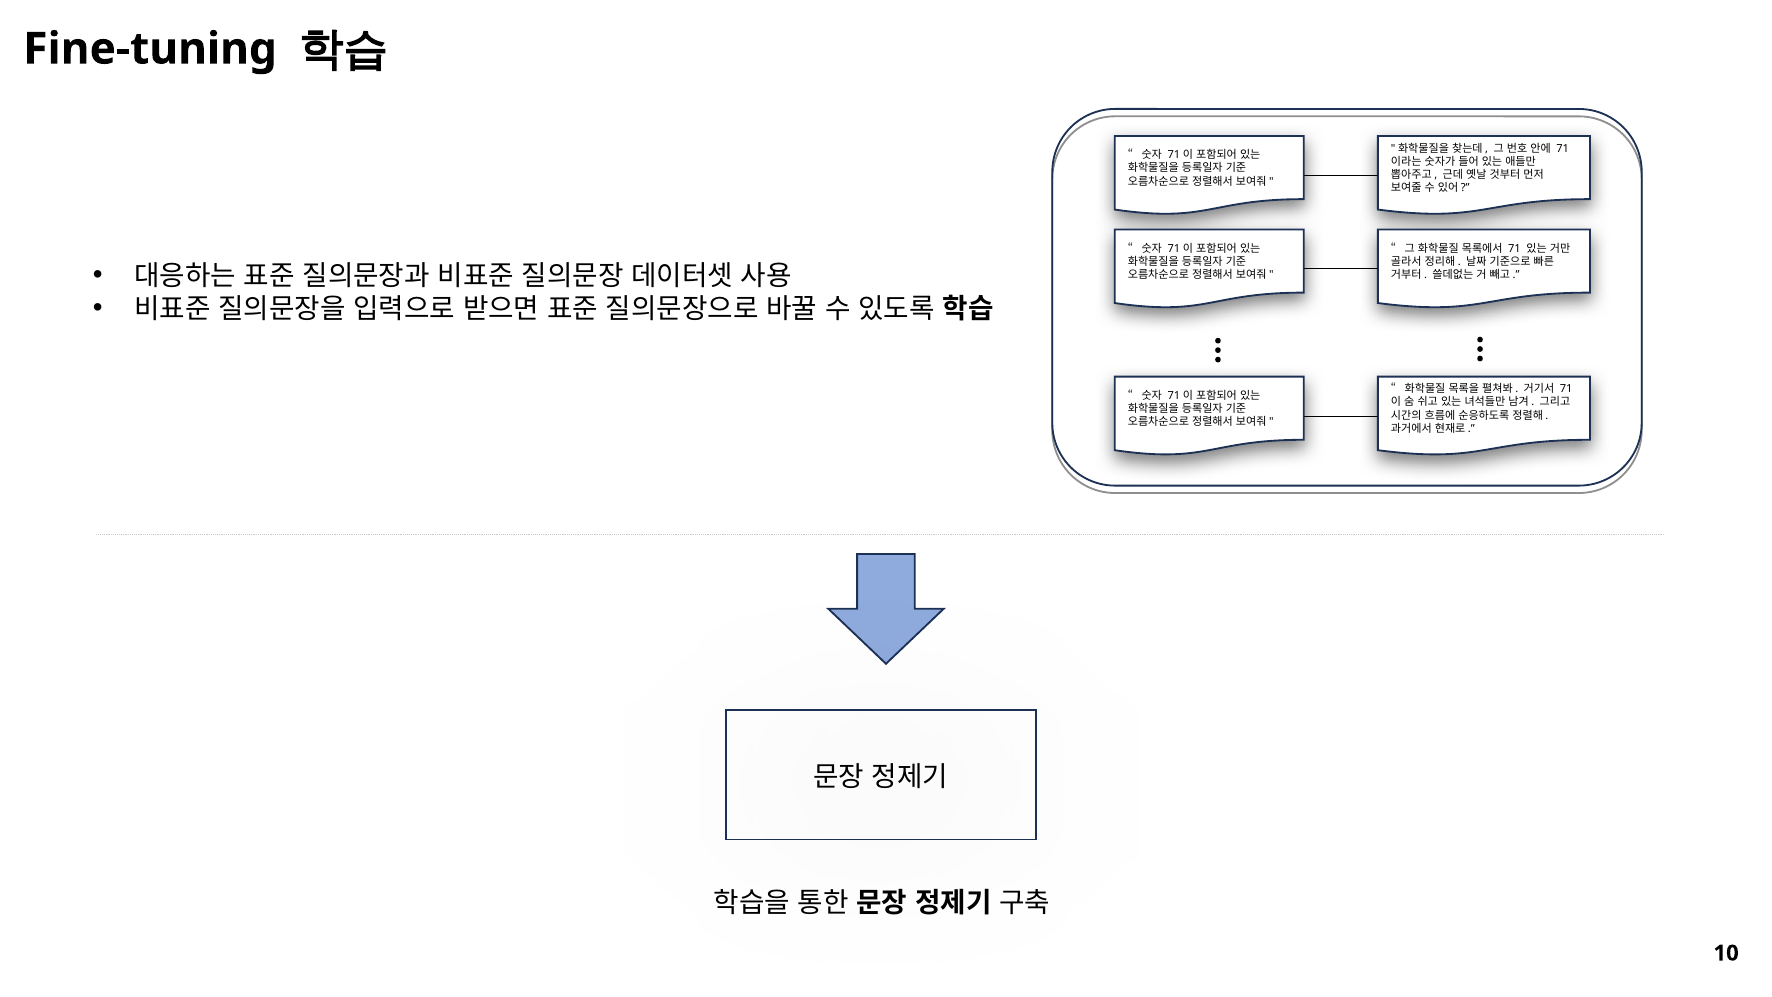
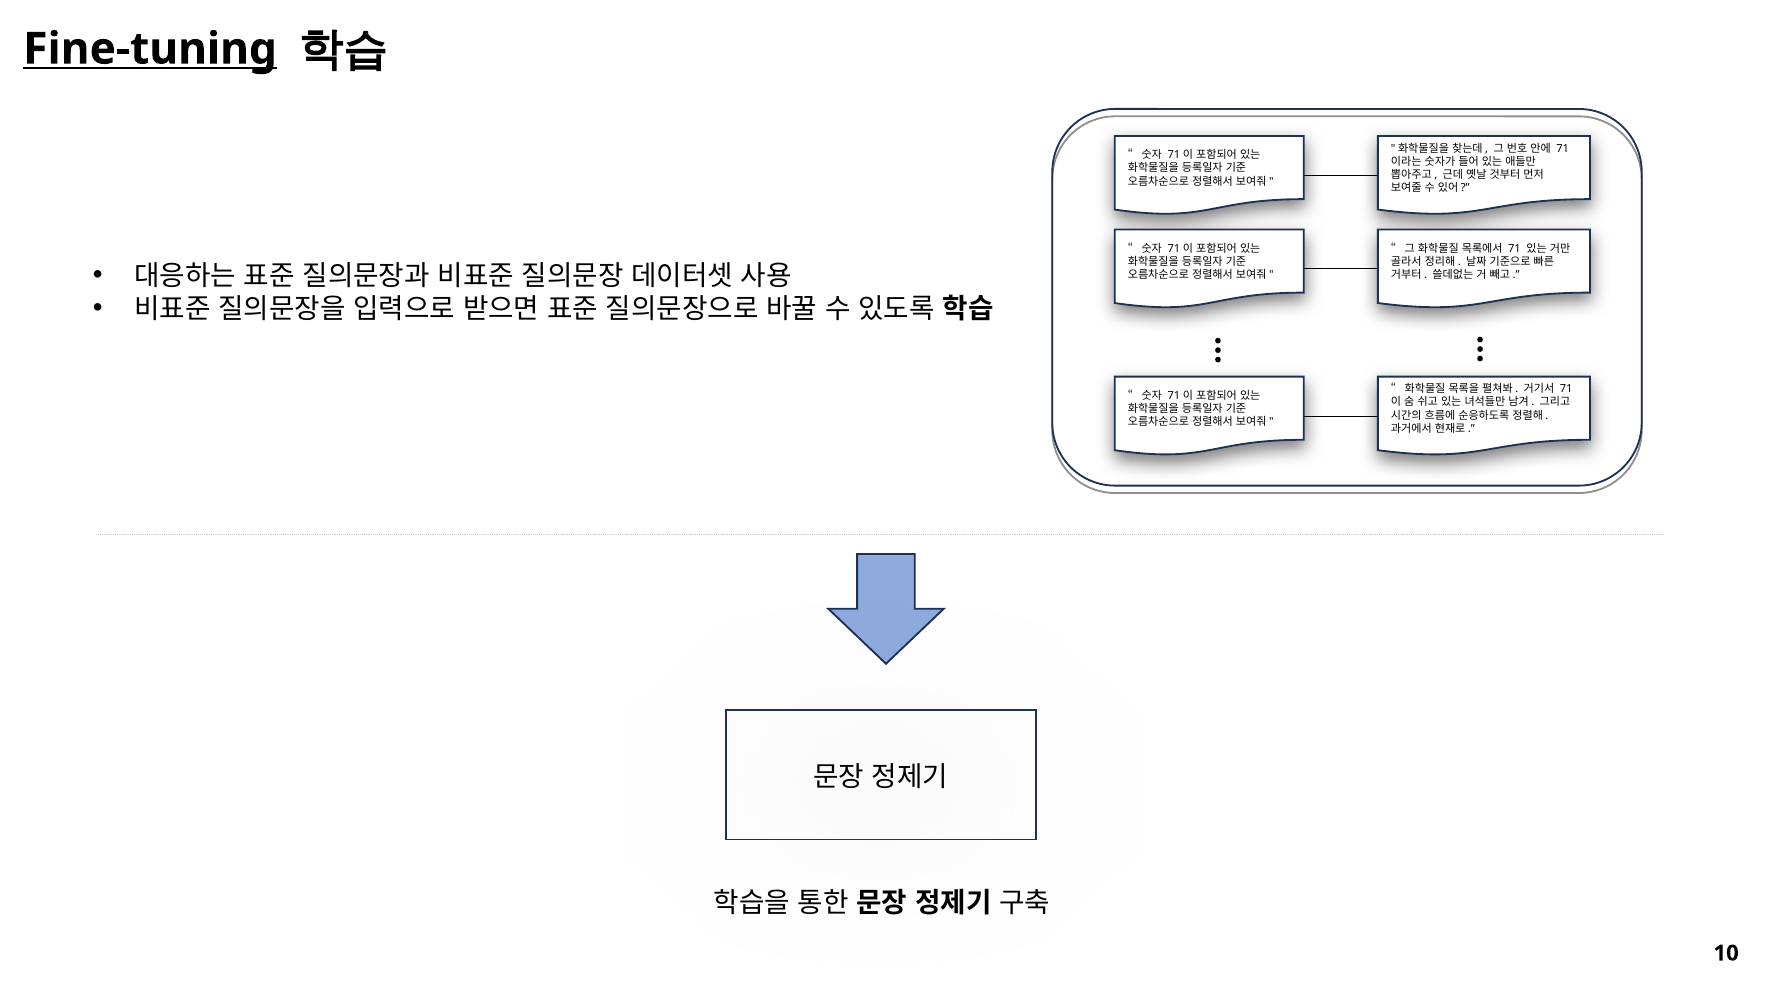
Fine-tuning underline: none -> present
